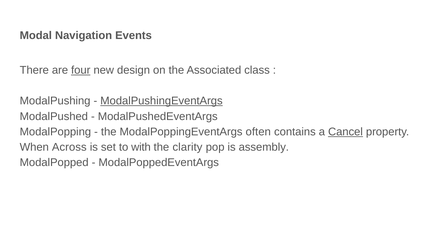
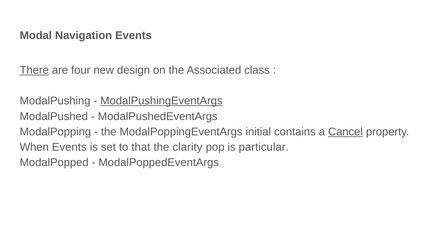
There underline: none -> present
four underline: present -> none
often: often -> initial
When Across: Across -> Events
with: with -> that
assembly: assembly -> particular
